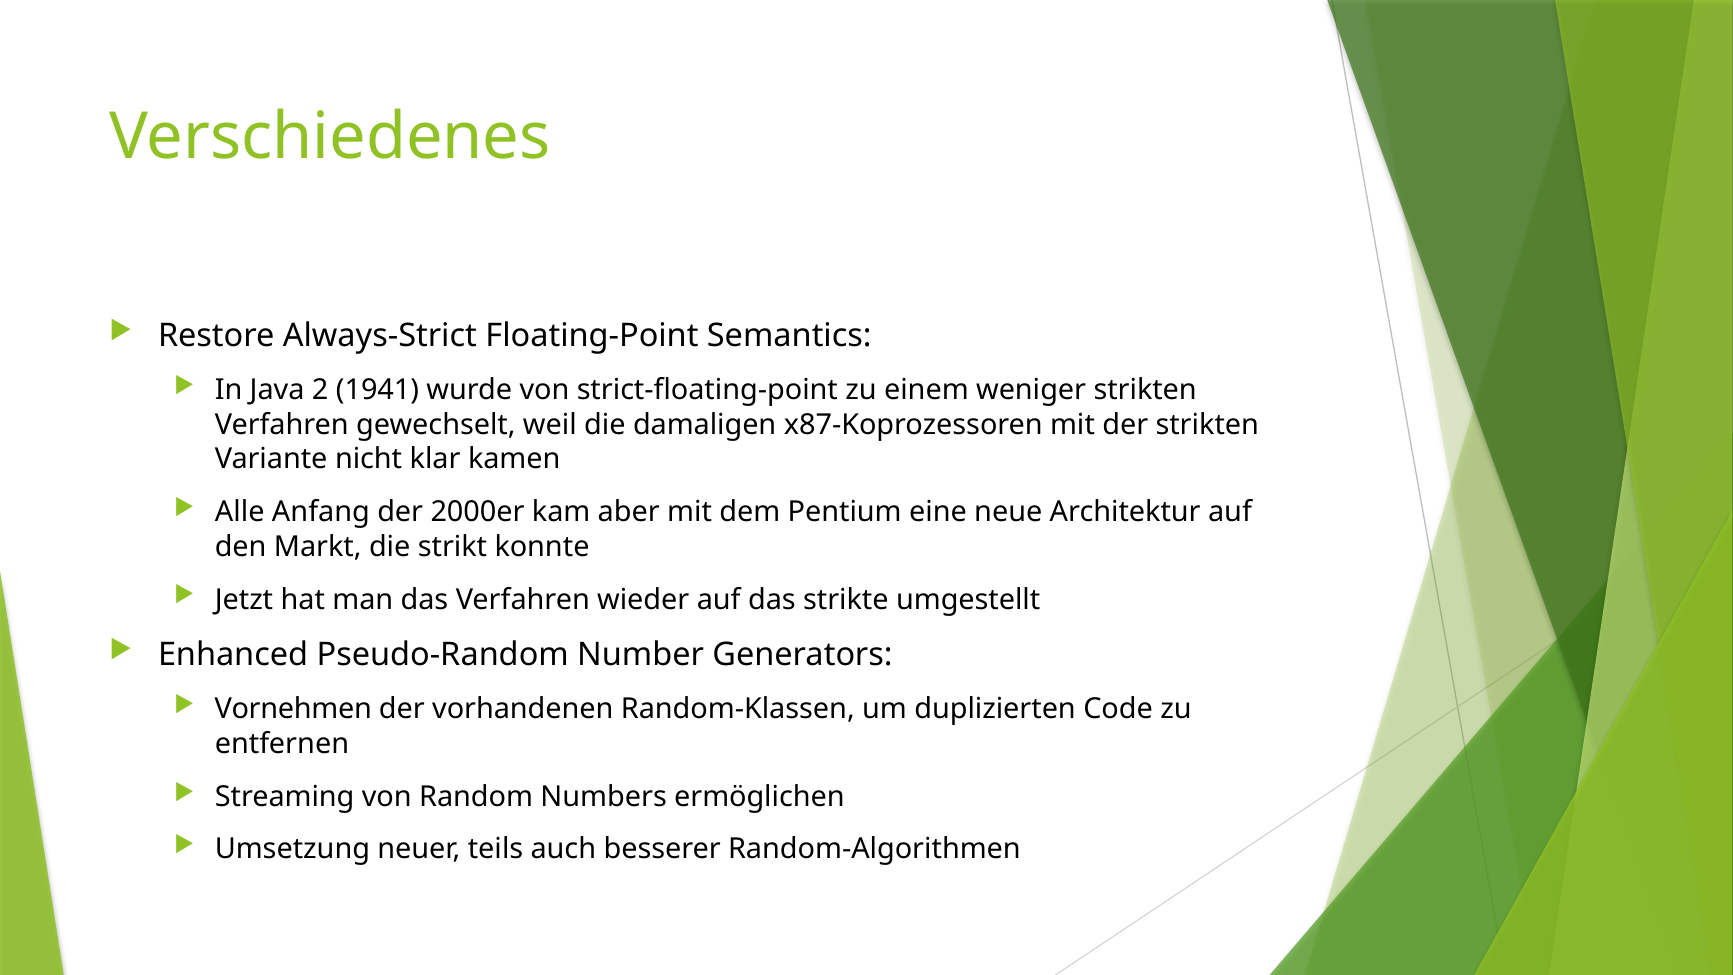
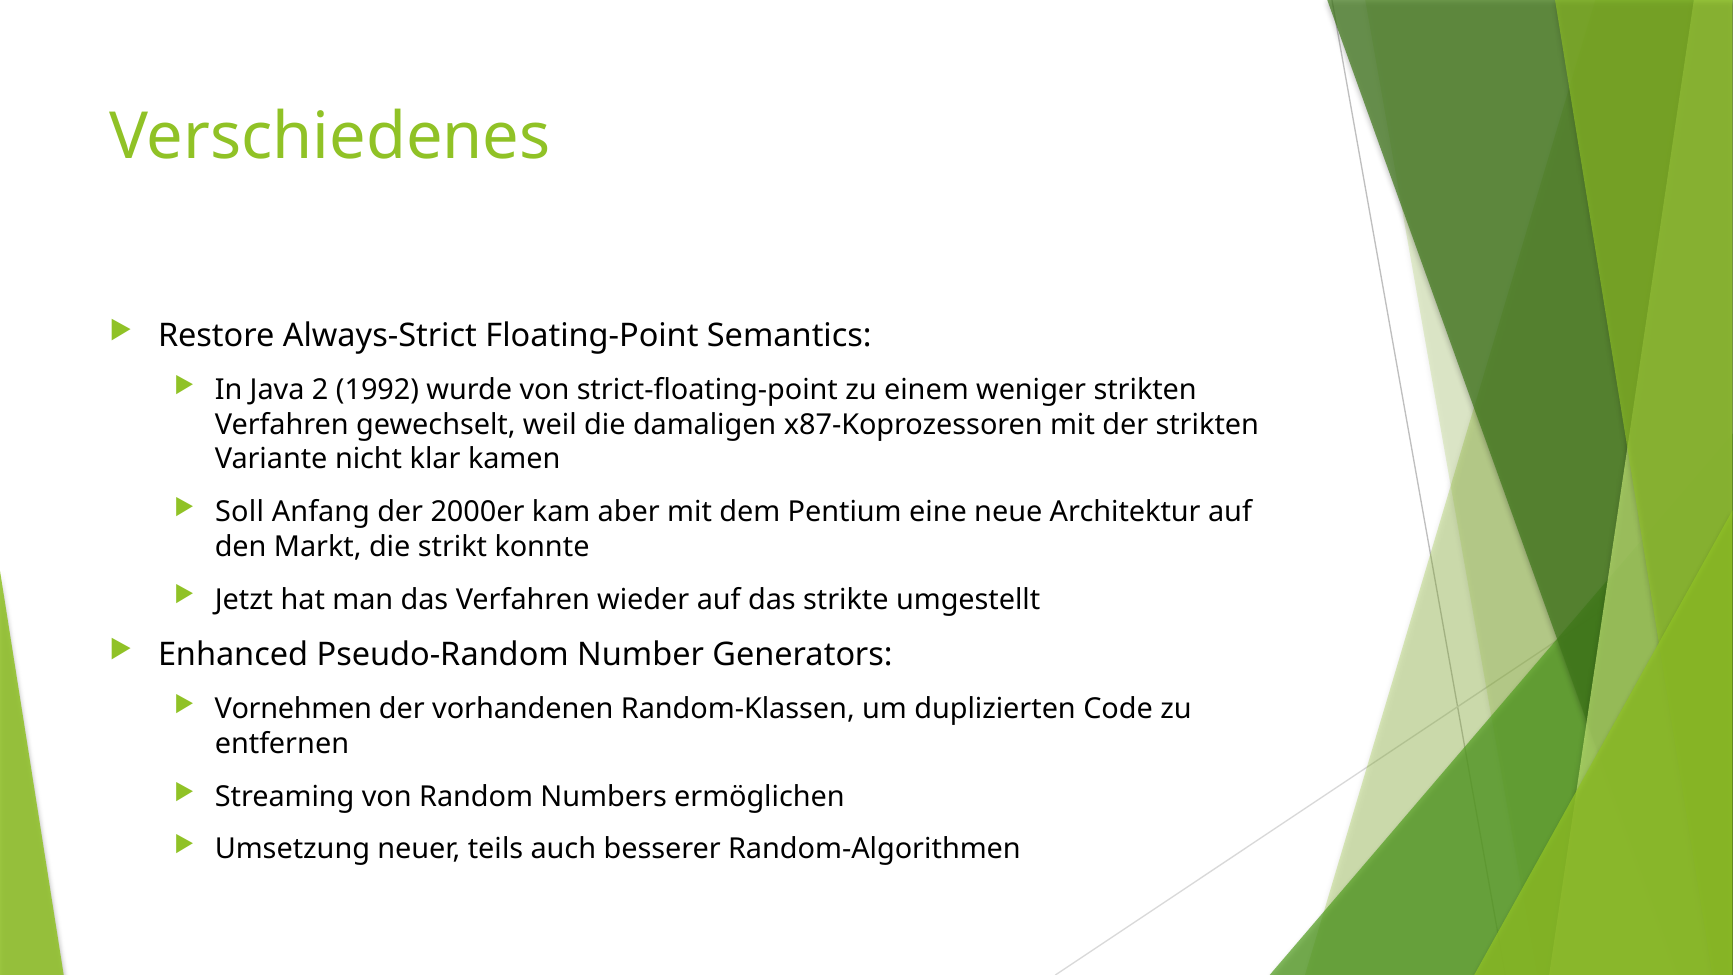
1941: 1941 -> 1992
Alle: Alle -> Soll
